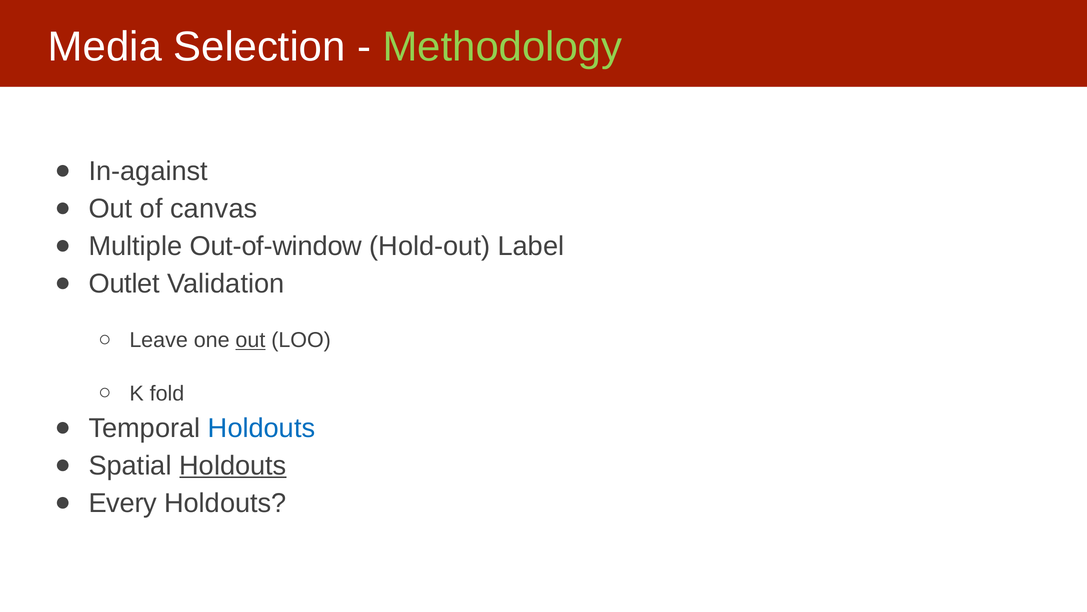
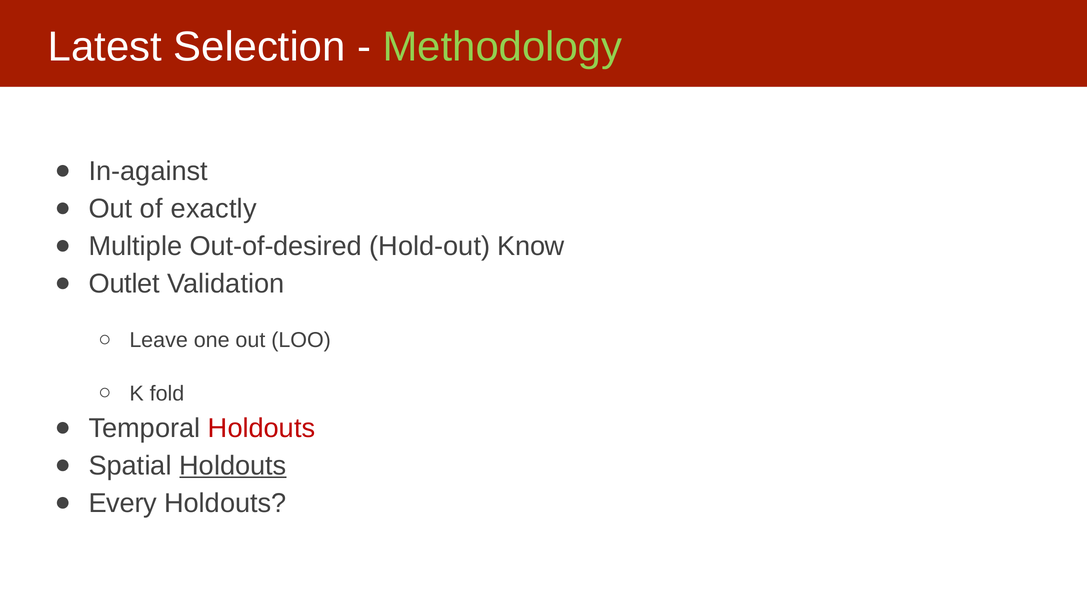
Media: Media -> Latest
canvas: canvas -> exactly
Out-of-window: Out-of-window -> Out-of-desired
Label: Label -> Know
out at (250, 340) underline: present -> none
Holdouts at (262, 428) colour: blue -> red
